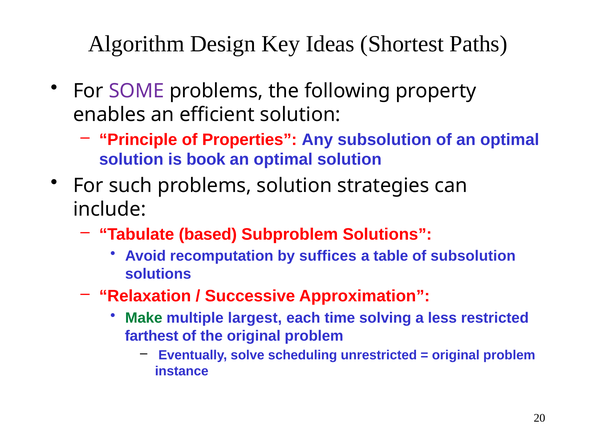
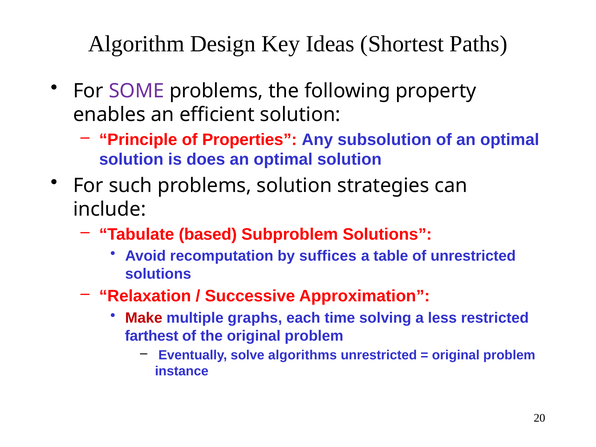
book: book -> does
of subsolution: subsolution -> unrestricted
Make colour: green -> red
largest: largest -> graphs
scheduling: scheduling -> algorithms
